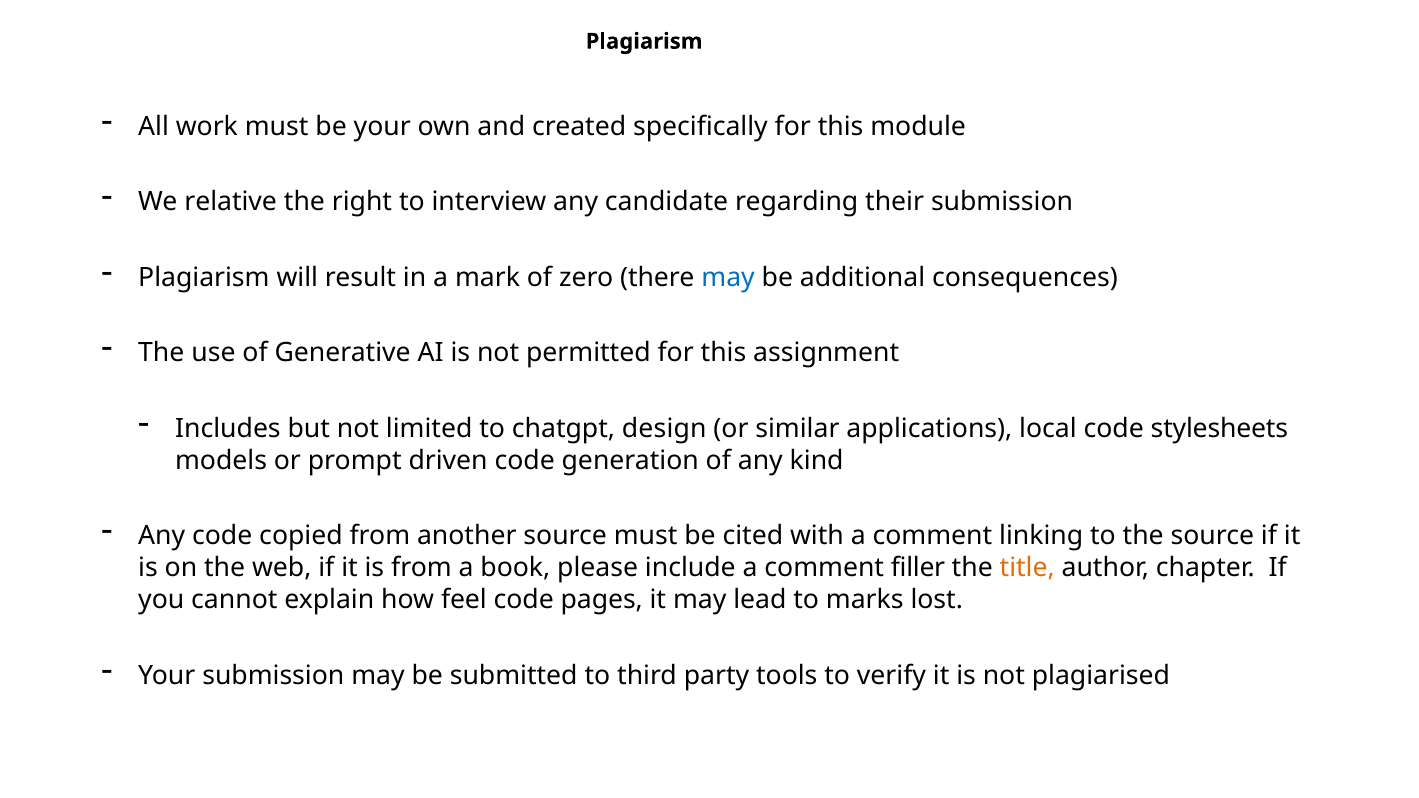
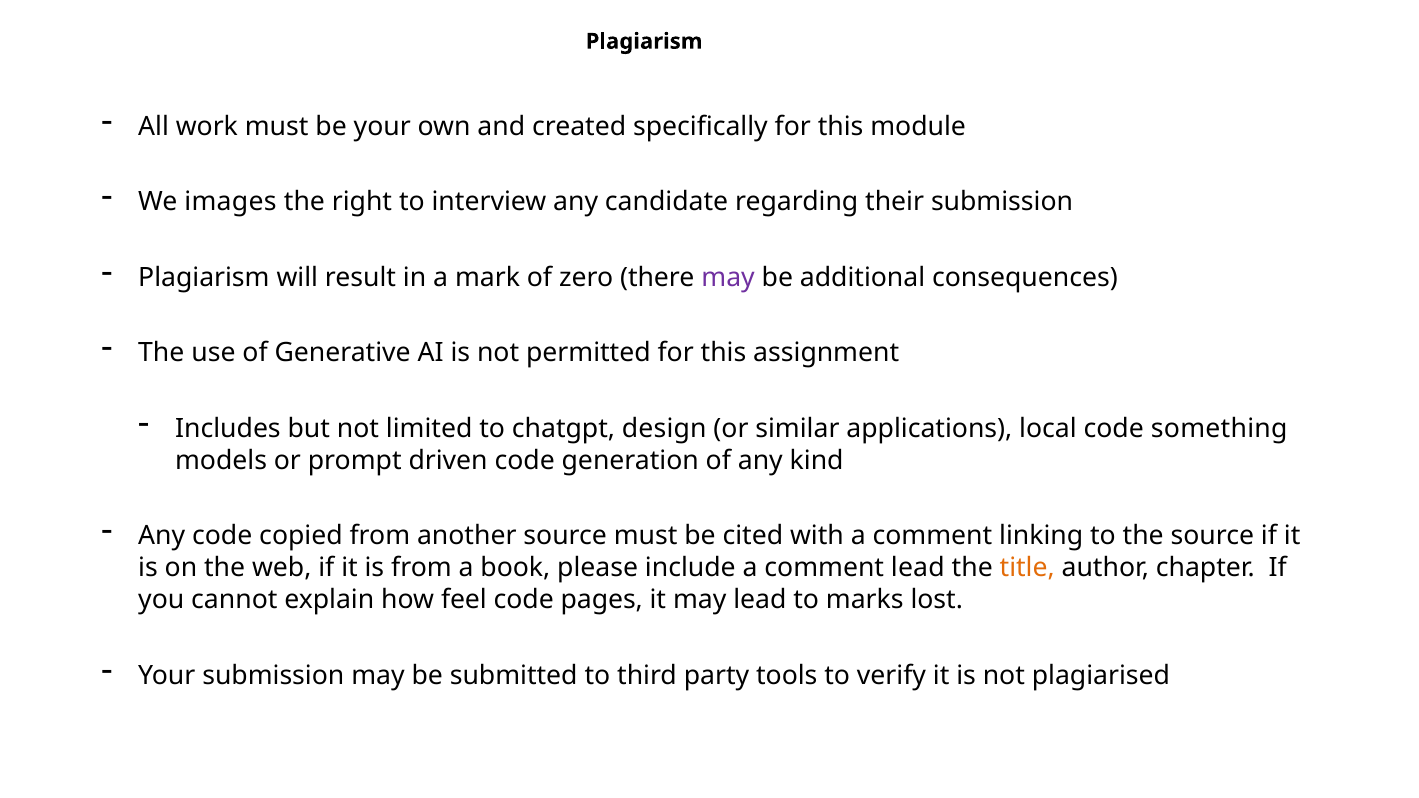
relative: relative -> images
may at (728, 278) colour: blue -> purple
stylesheets: stylesheets -> something
comment filler: filler -> lead
